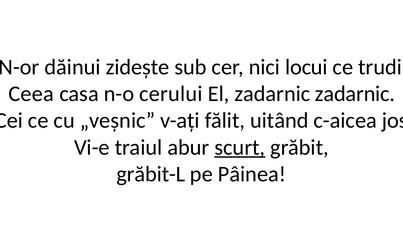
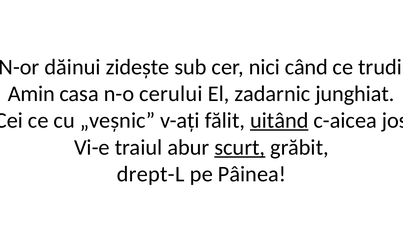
locui: locui -> când
Ceea: Ceea -> Amin
zadarnic zadarnic: zadarnic -> junghiat
uitând underline: none -> present
grăbit-L: grăbit-L -> drept-L
